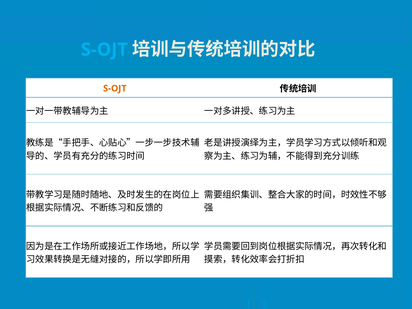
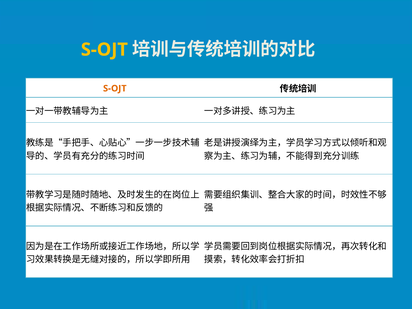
S-OJT at (104, 50) colour: light blue -> yellow
